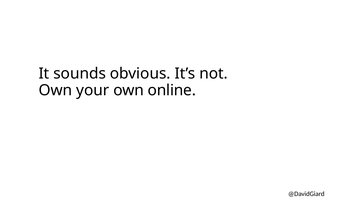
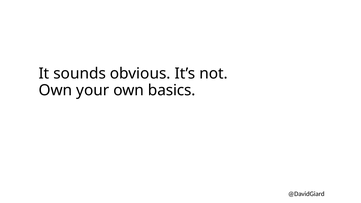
online: online -> basics
